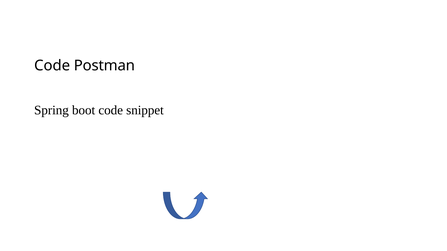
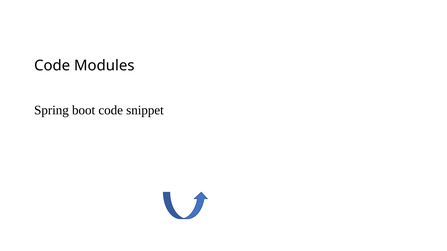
Postman: Postman -> Modules
